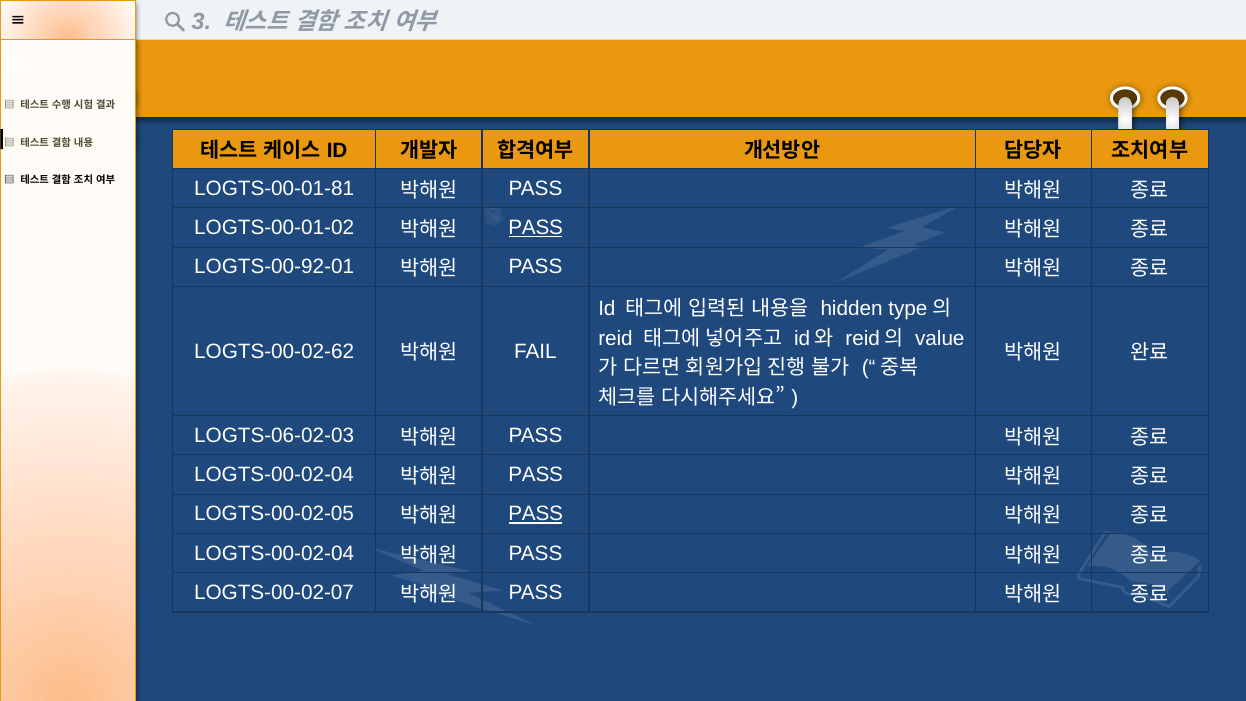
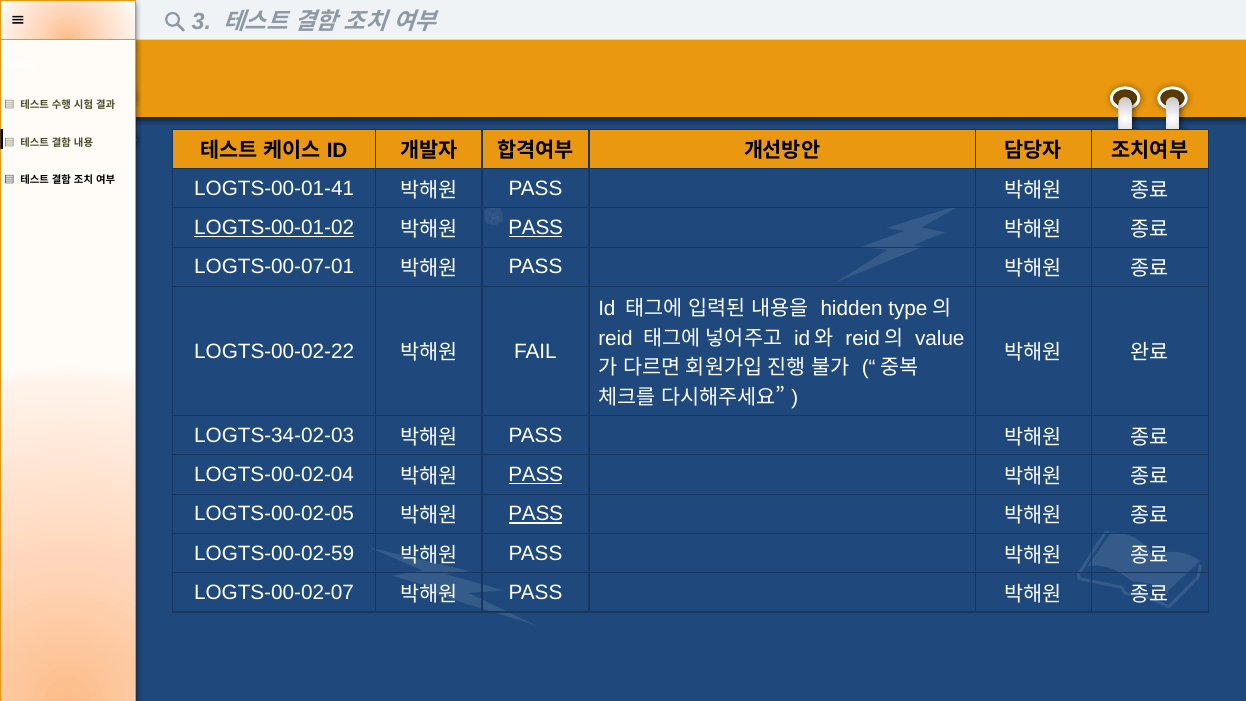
LOGTS-00-01-81: LOGTS-00-01-81 -> LOGTS-00-01-41
LOGTS-00-01-02 underline: none -> present
LOGTS-00-92-01: LOGTS-00-92-01 -> LOGTS-00-07-01
LOGTS-00-02-62: LOGTS-00-02-62 -> LOGTS-00-02-22
LOGTS-06-02-03: LOGTS-06-02-03 -> LOGTS-34-02-03
PASS at (536, 475) underline: none -> present
LOGTS-00-02-04 at (274, 553): LOGTS-00-02-04 -> LOGTS-00-02-59
